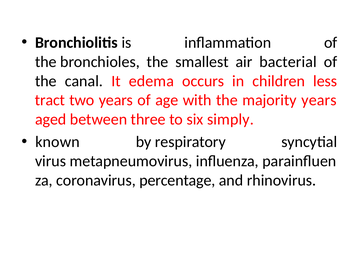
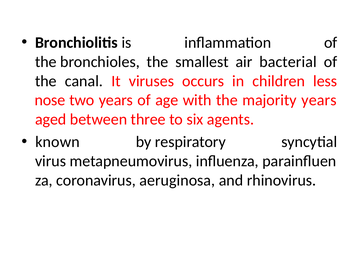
edema: edema -> viruses
tract: tract -> nose
simply: simply -> agents
percentage: percentage -> aeruginosa
